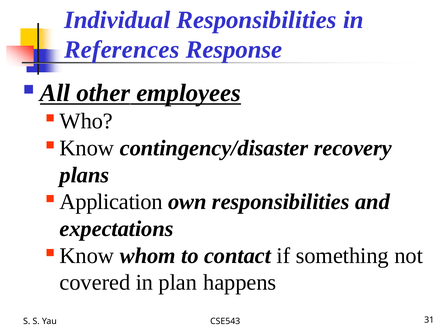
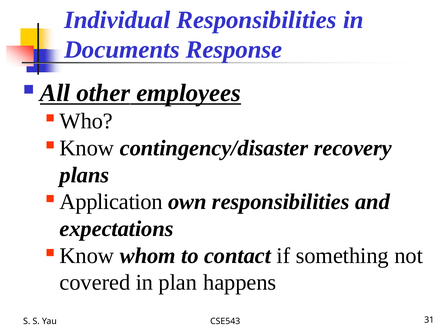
References: References -> Documents
